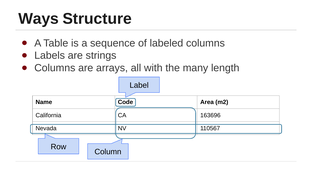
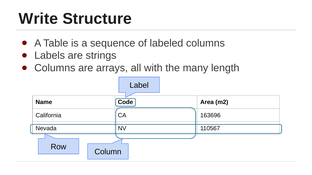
Ways: Ways -> Write
